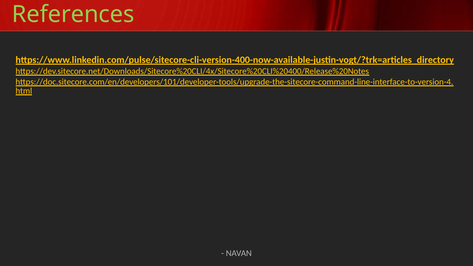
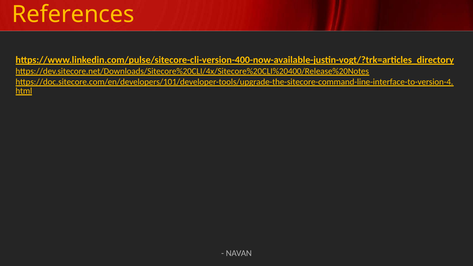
References colour: light green -> yellow
